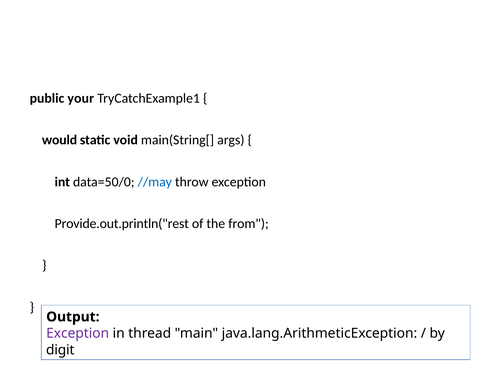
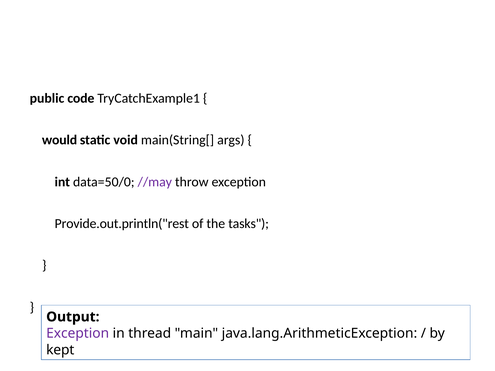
your: your -> code
//may colour: blue -> purple
from: from -> tasks
digit: digit -> kept
